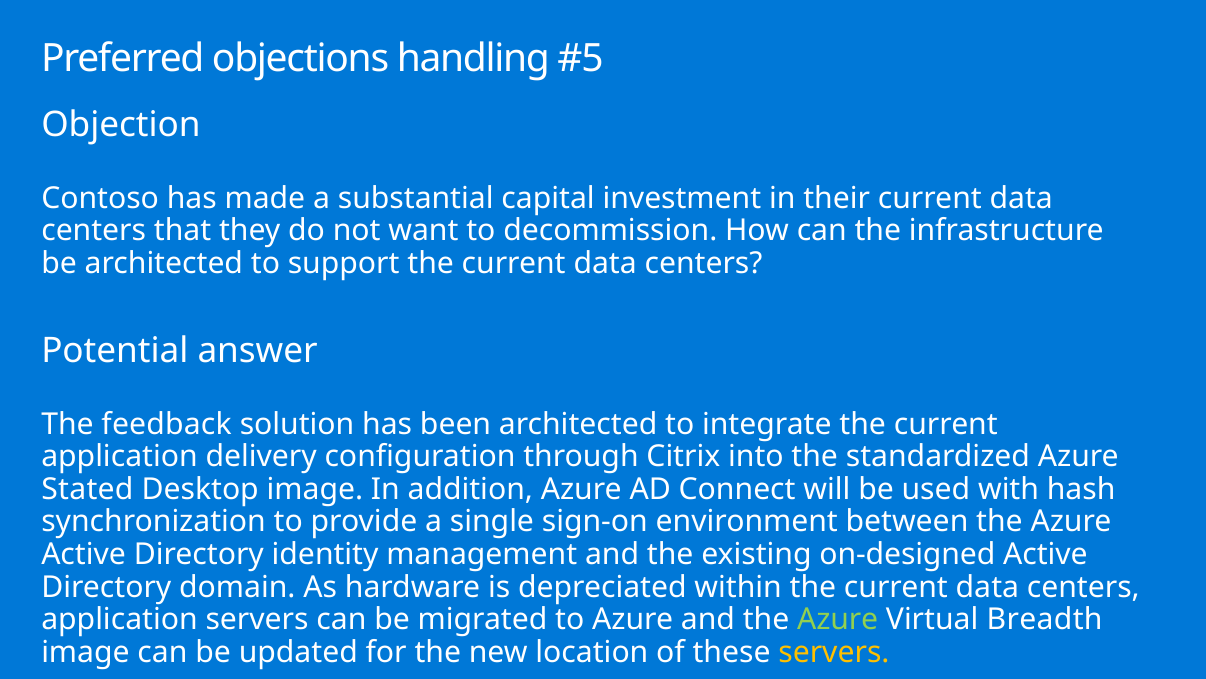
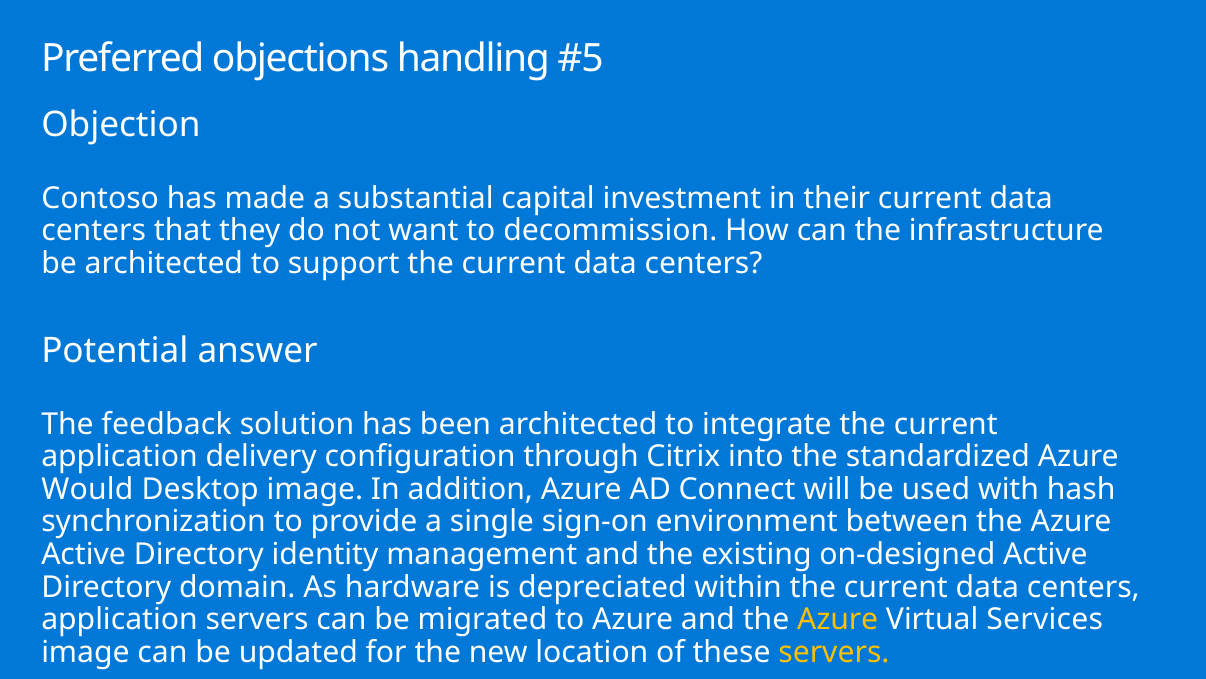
Stated: Stated -> Would
Azure at (838, 619) colour: light green -> yellow
Breadth: Breadth -> Services
